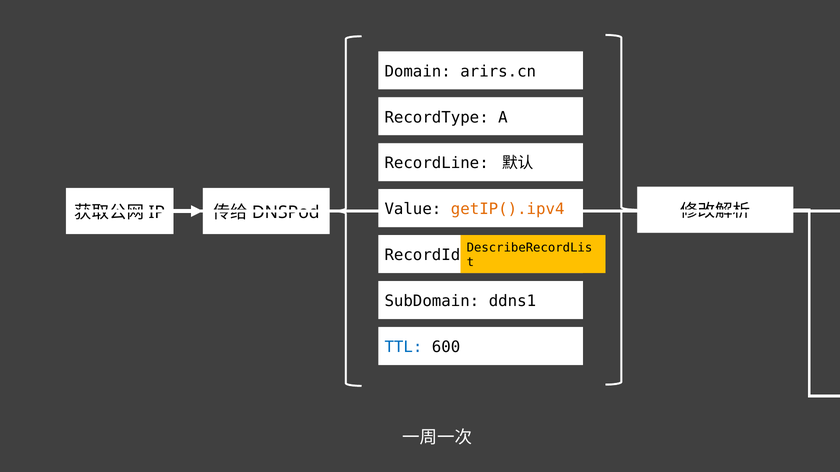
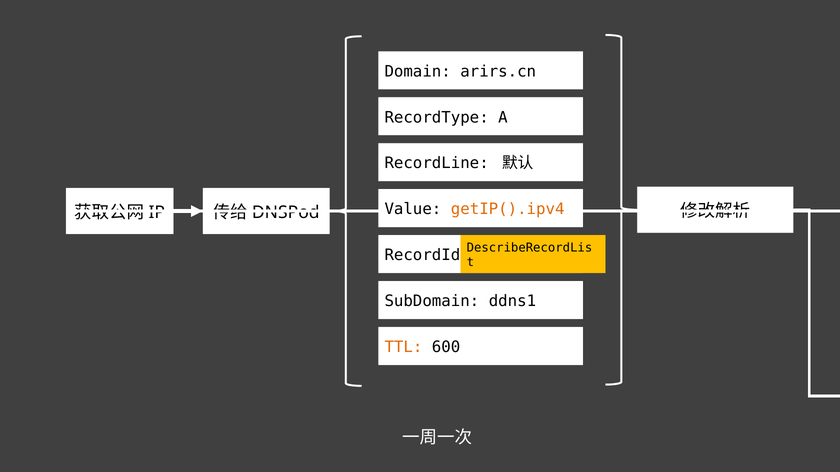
TTL colour: blue -> orange
